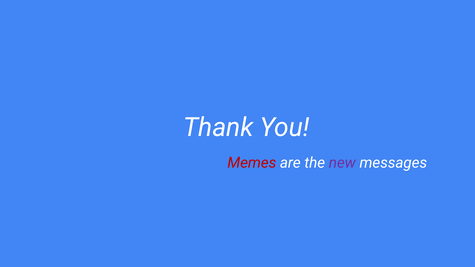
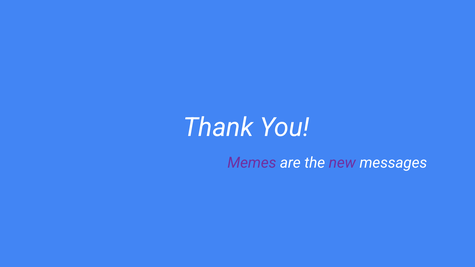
Memes colour: red -> purple
